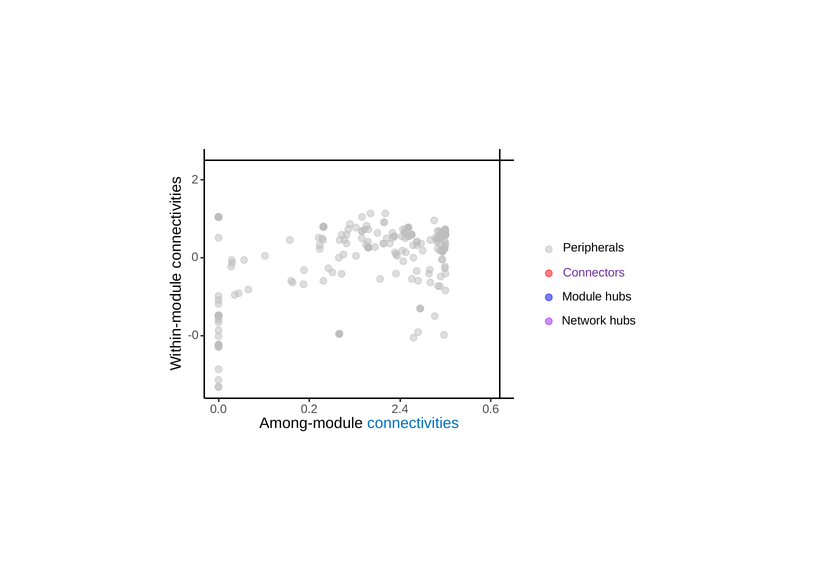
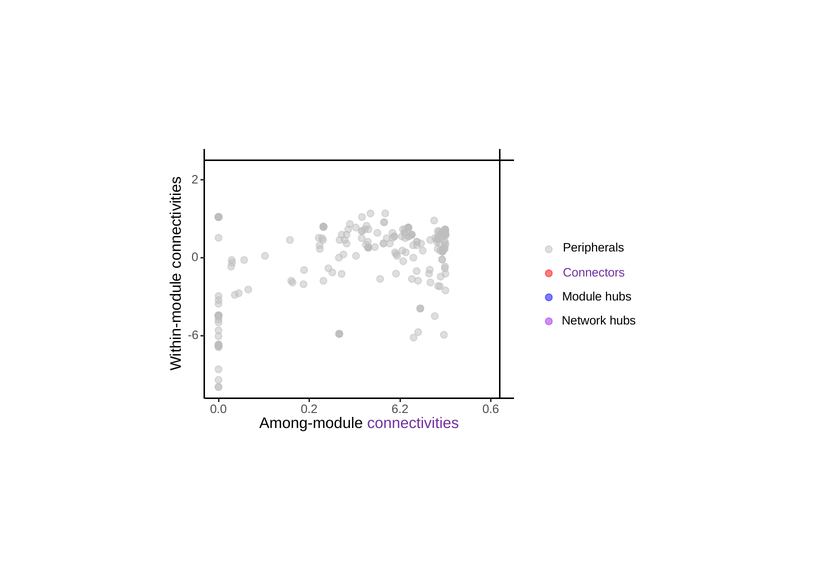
-0: -0 -> -6
2.4: 2.4 -> 6.2
connectivities colour: blue -> purple
